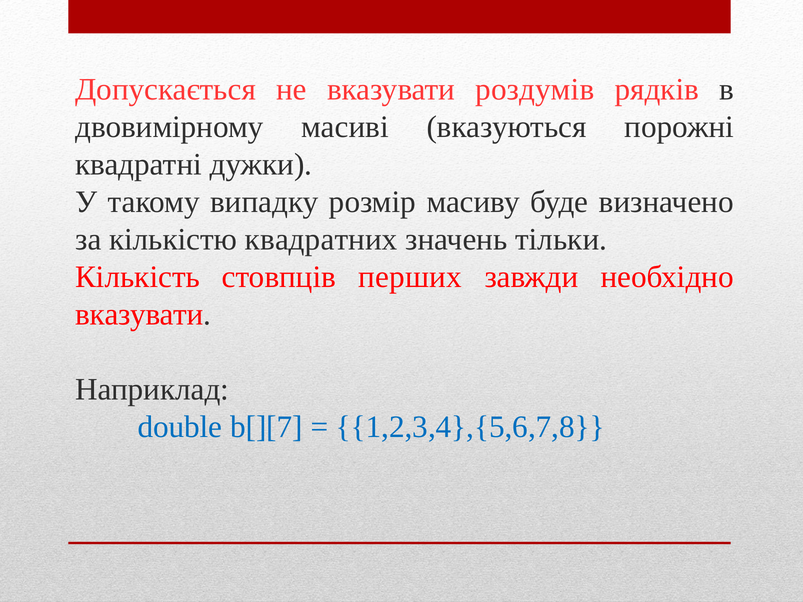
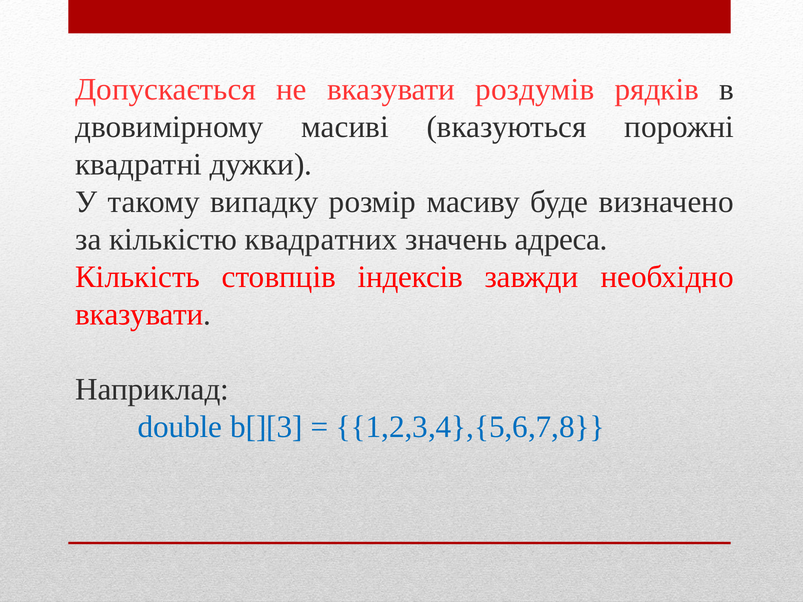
тільки: тільки -> адреса
перших: перших -> індексів
b[][7: b[][7 -> b[][3
